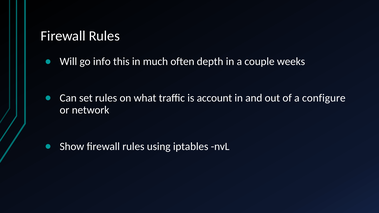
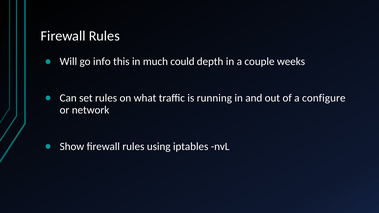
often: often -> could
account: account -> running
